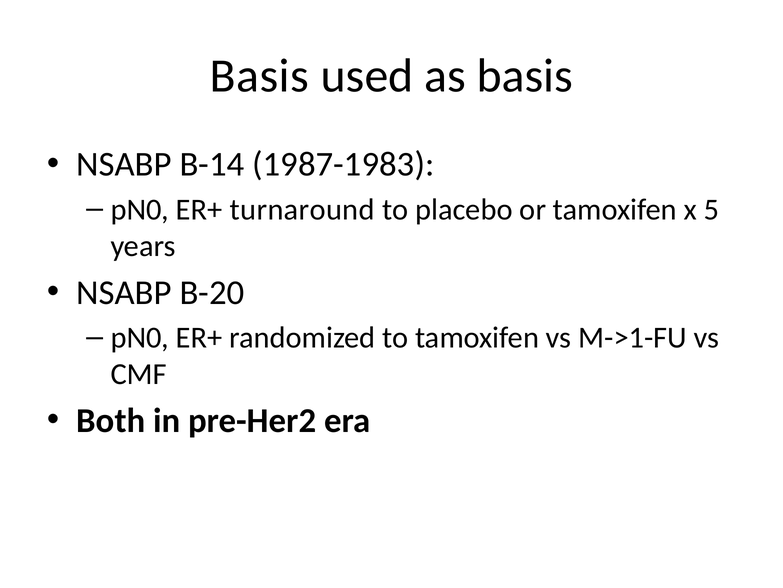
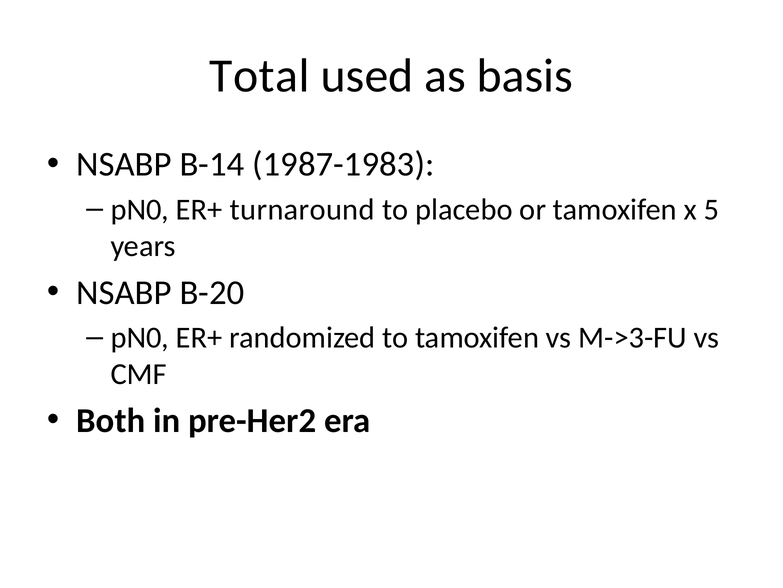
Basis at (259, 76): Basis -> Total
M->1-FU: M->1-FU -> M->3-FU
